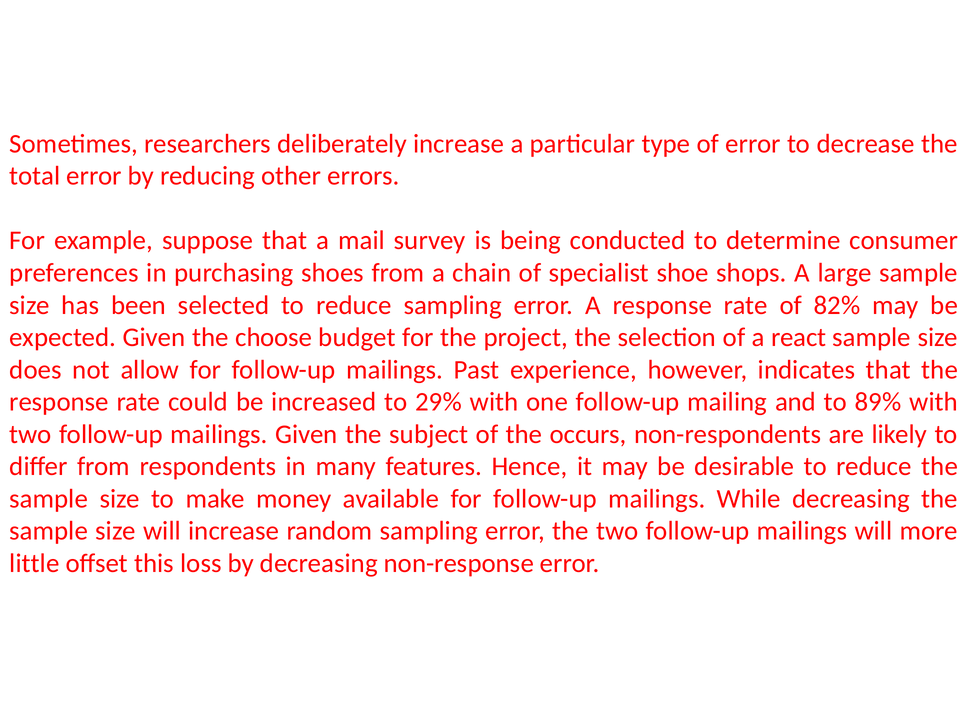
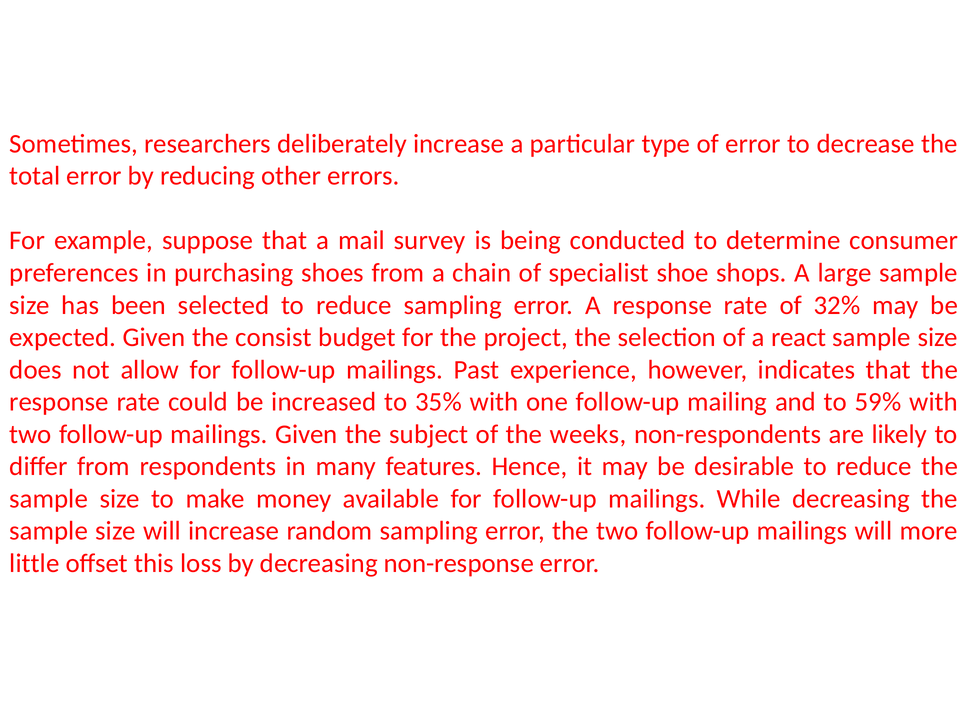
82%: 82% -> 32%
choose: choose -> consist
29%: 29% -> 35%
89%: 89% -> 59%
occurs: occurs -> weeks
